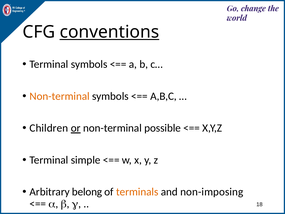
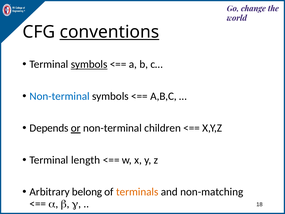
symbols at (89, 64) underline: none -> present
Non-terminal at (60, 96) colour: orange -> blue
Children: Children -> Depends
possible: possible -> children
simple: simple -> length
non-imposing: non-imposing -> non-matching
